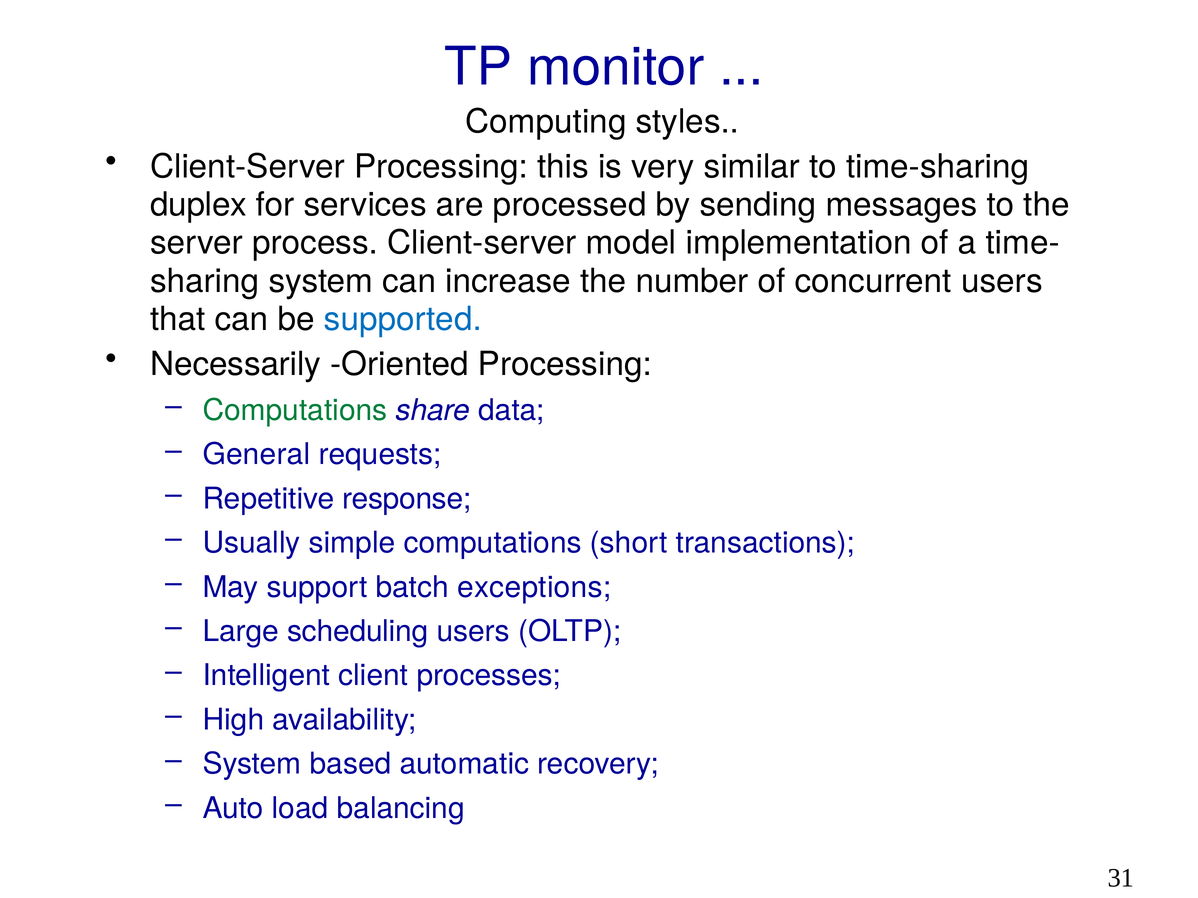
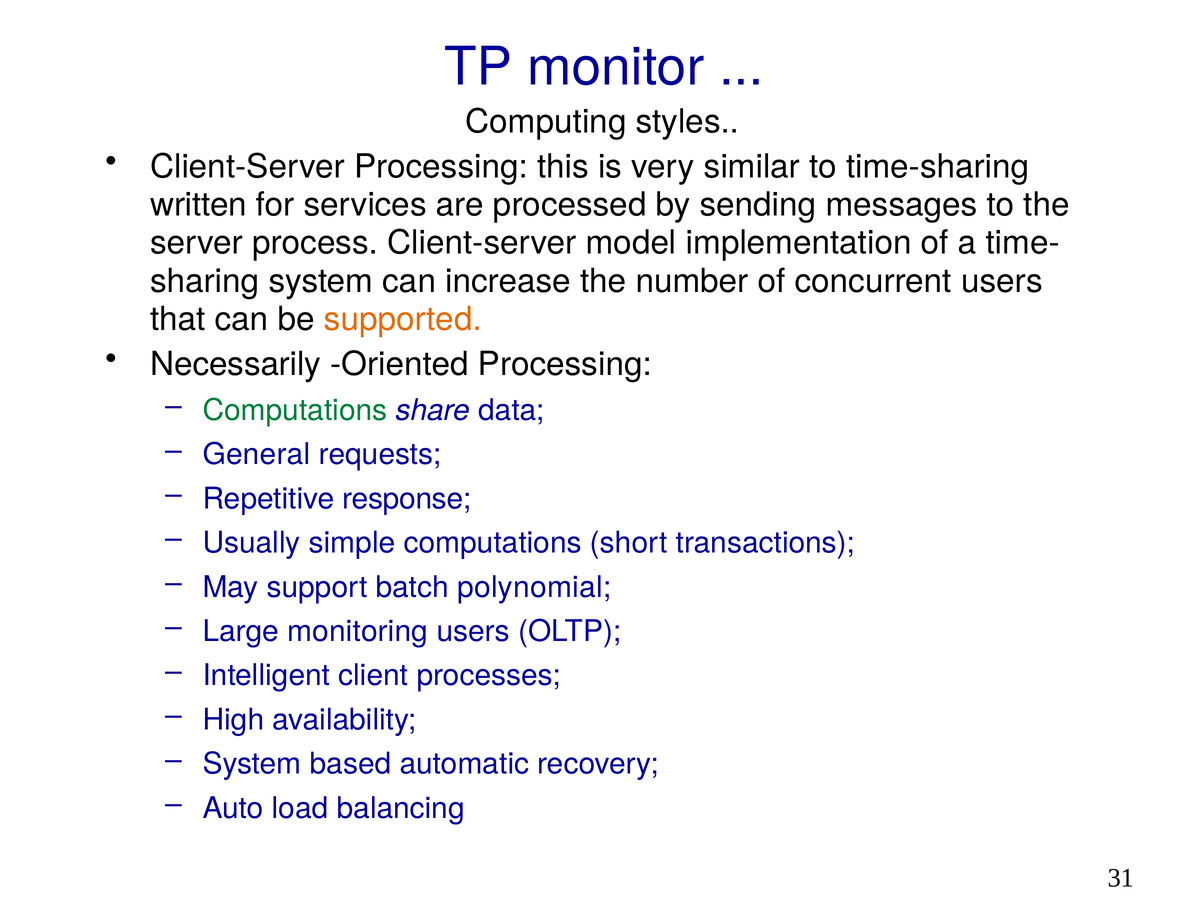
duplex: duplex -> written
supported colour: blue -> orange
exceptions: exceptions -> polynomial
scheduling: scheduling -> monitoring
